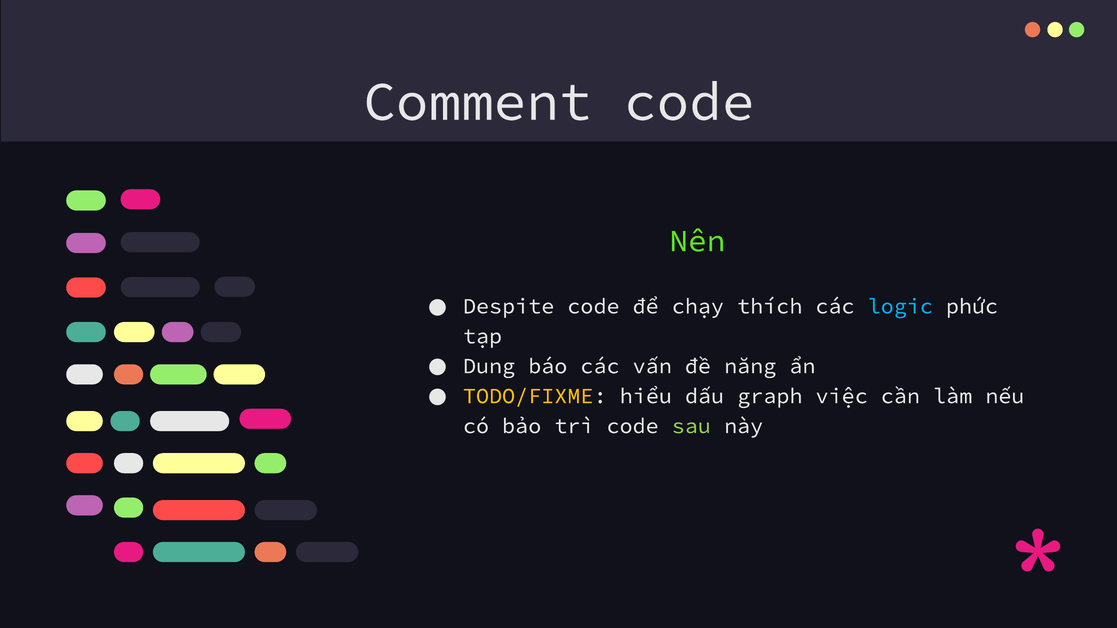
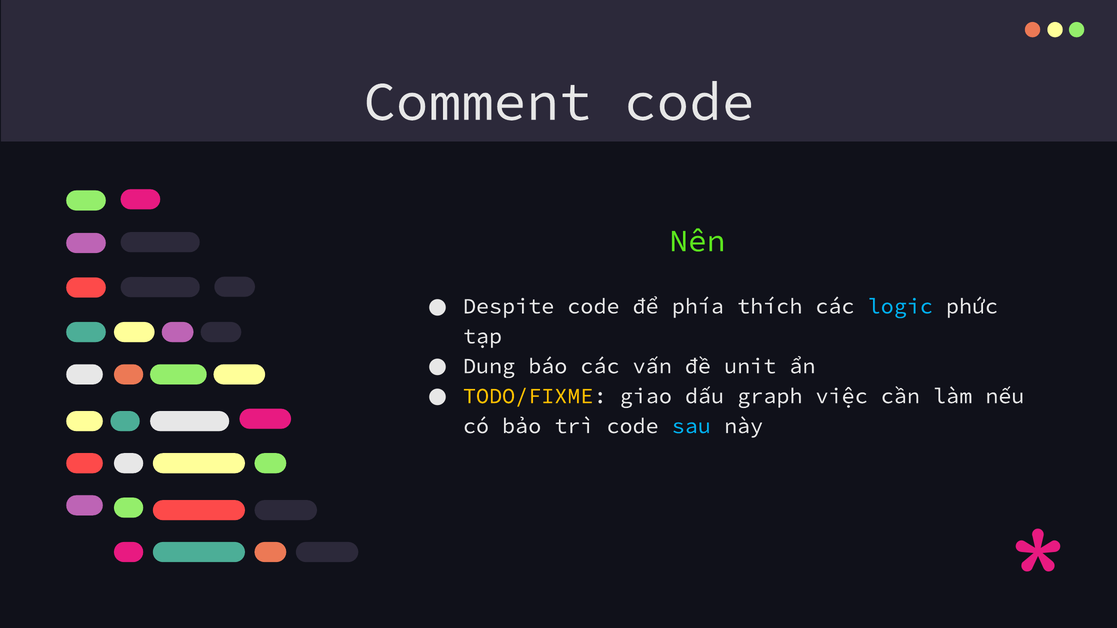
chạy: chạy -> phía
năng: năng -> unit
hiểu: hiểu -> giao
sau colour: light green -> light blue
